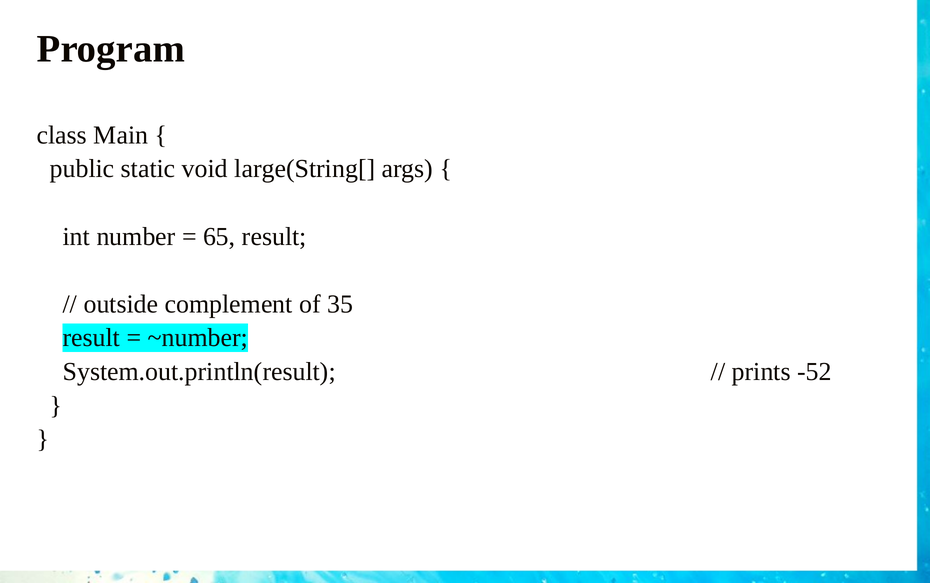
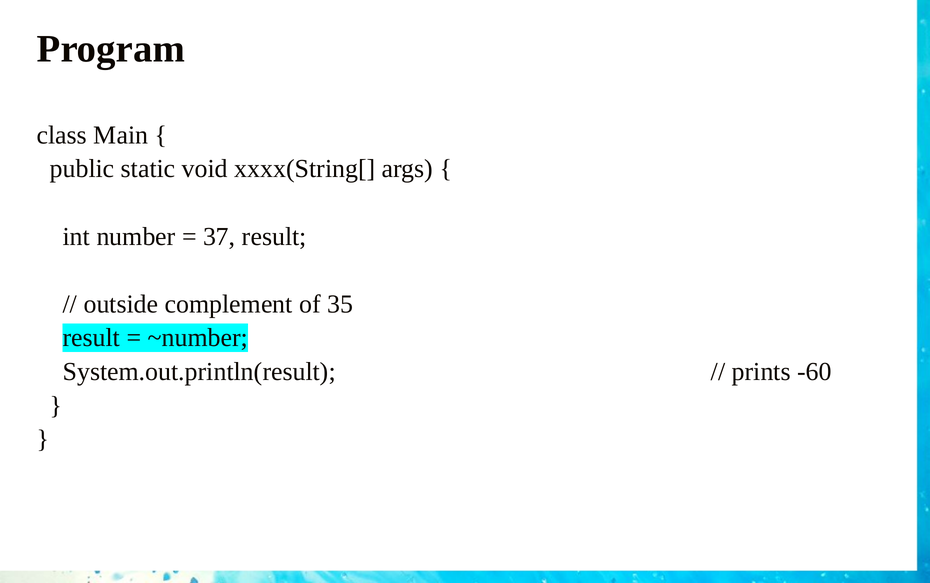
large(String[: large(String[ -> xxxx(String[
65: 65 -> 37
-52: -52 -> -60
